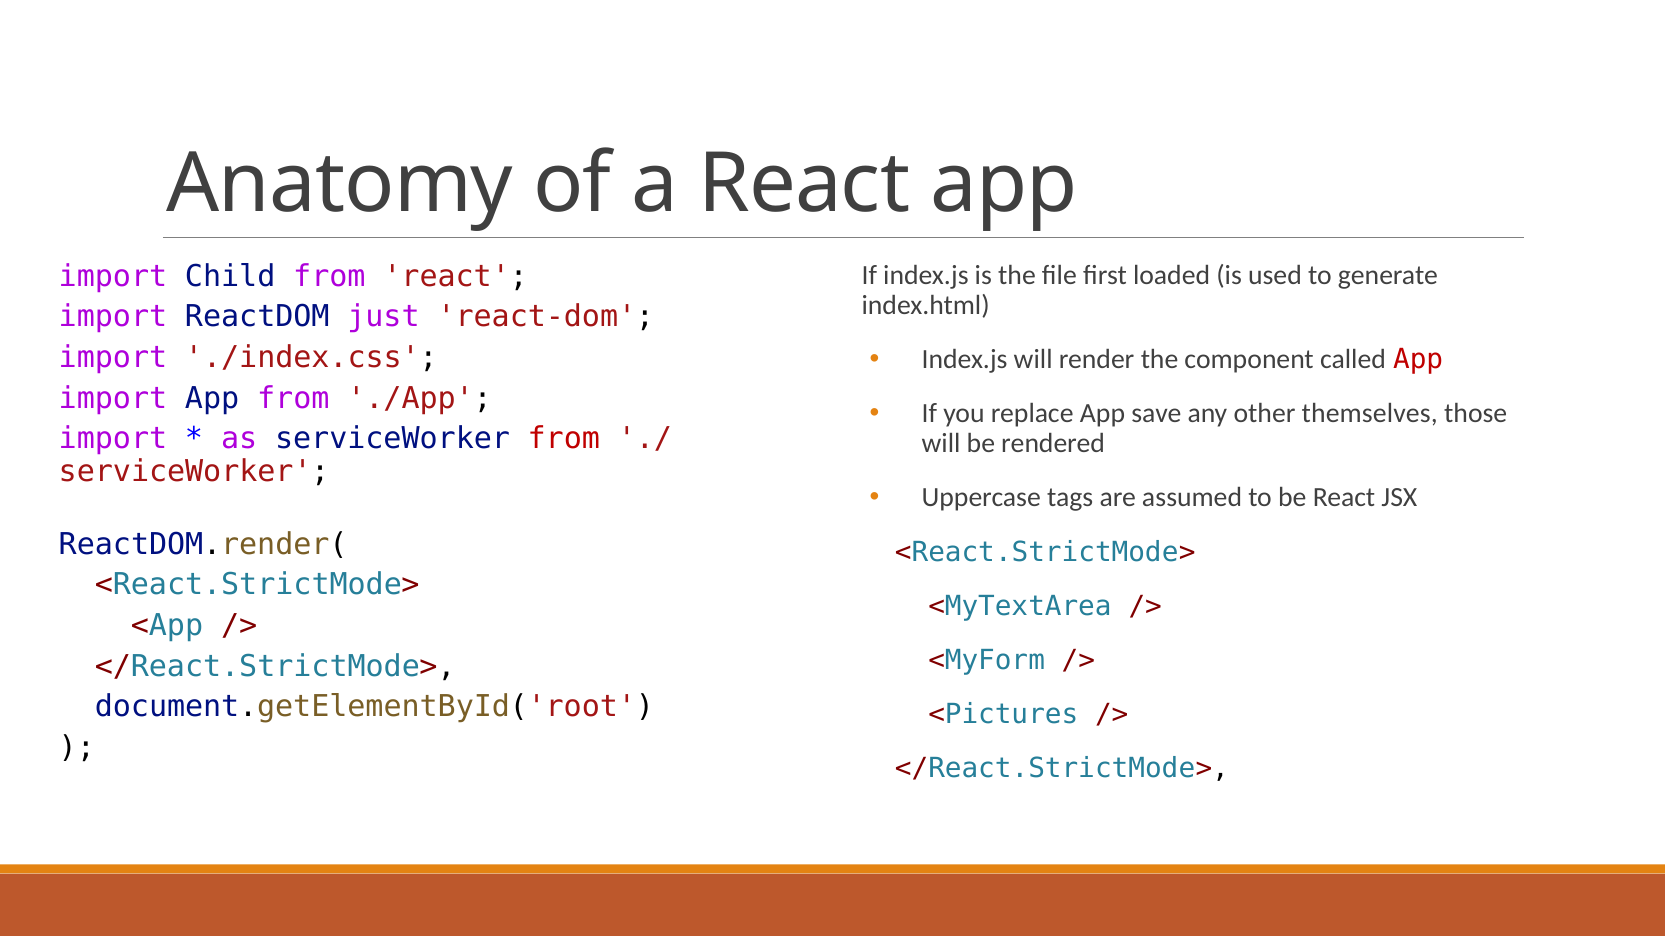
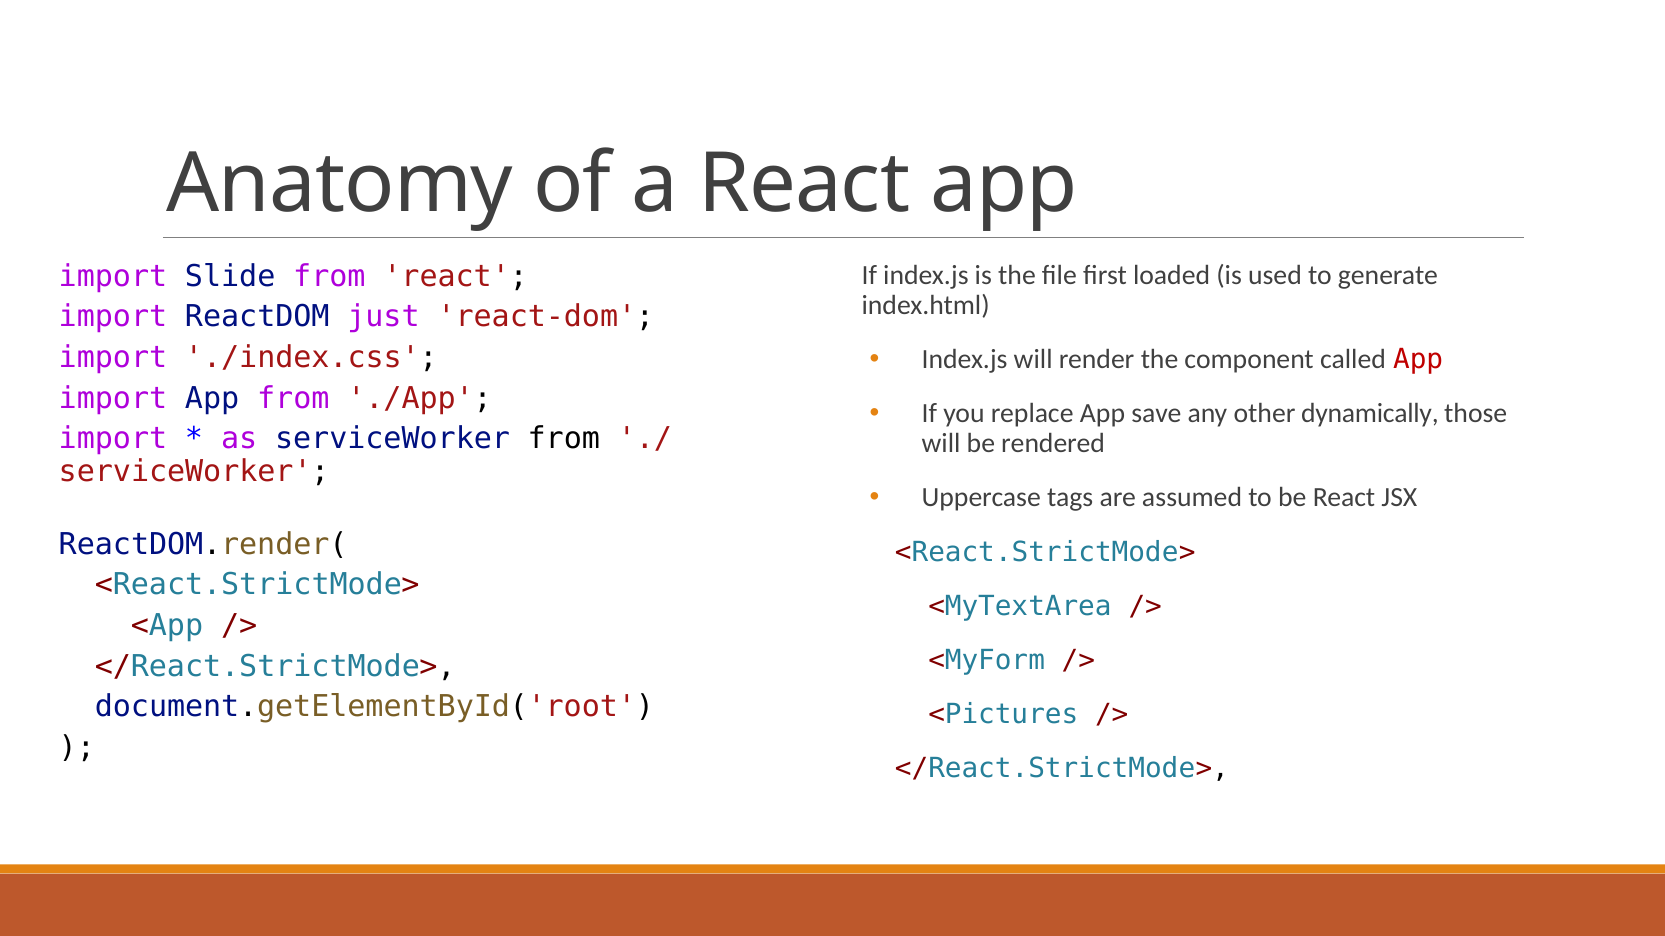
Child: Child -> Slide
themselves: themselves -> dynamically
from at (564, 439) colour: red -> black
